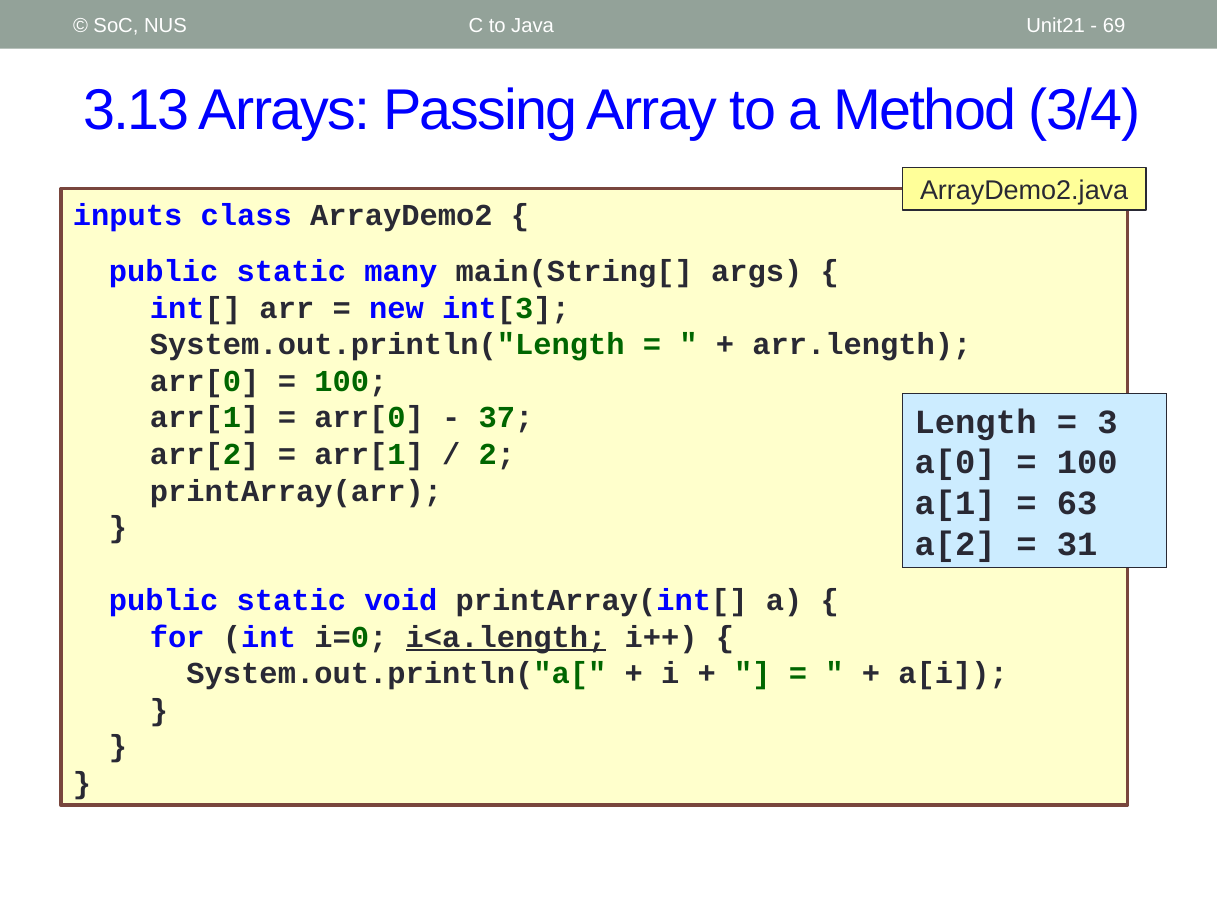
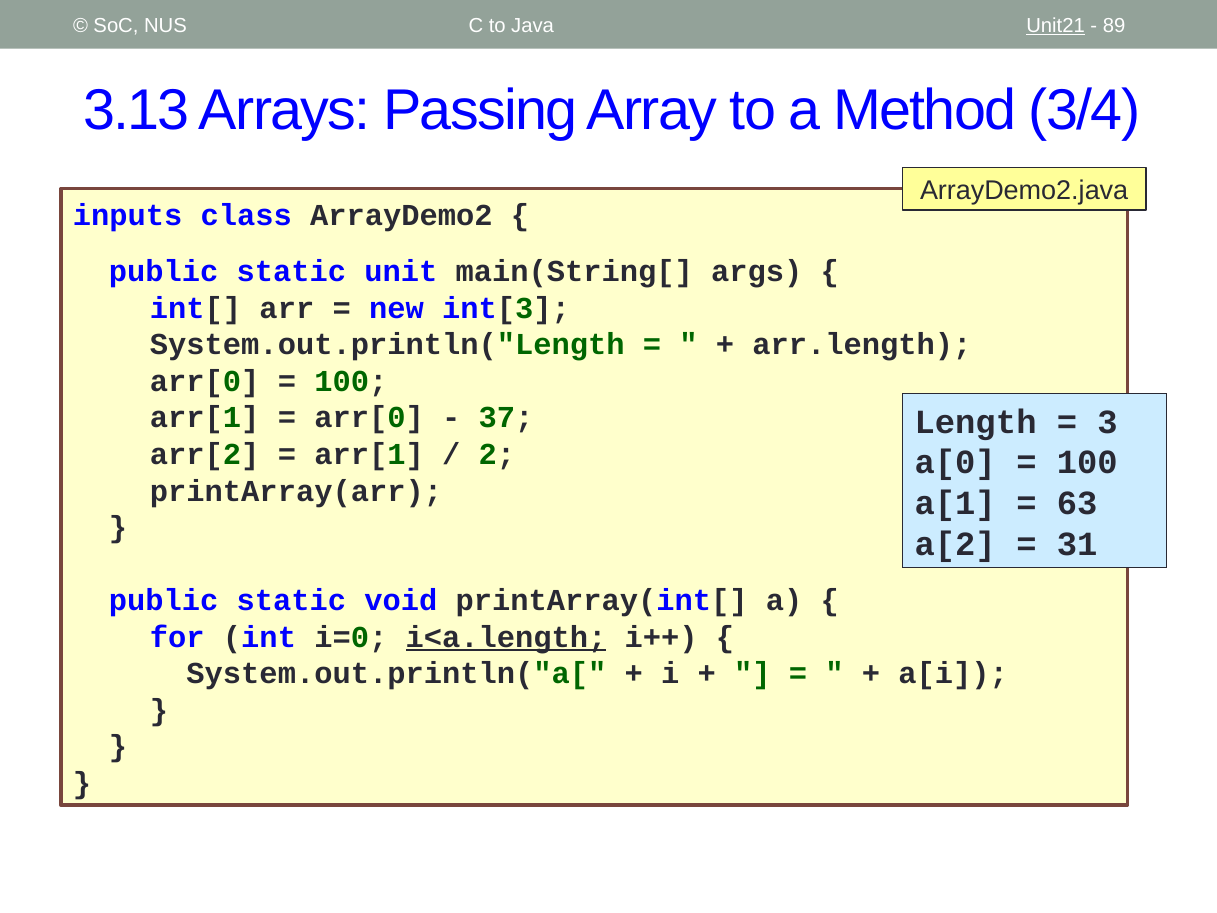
Unit21 underline: none -> present
69: 69 -> 89
many: many -> unit
